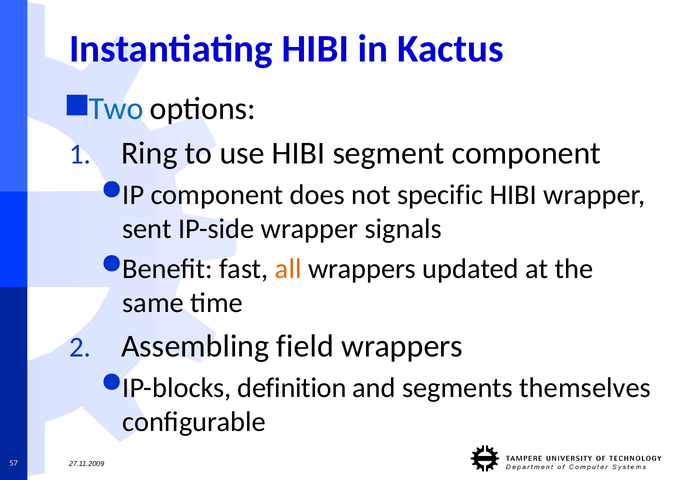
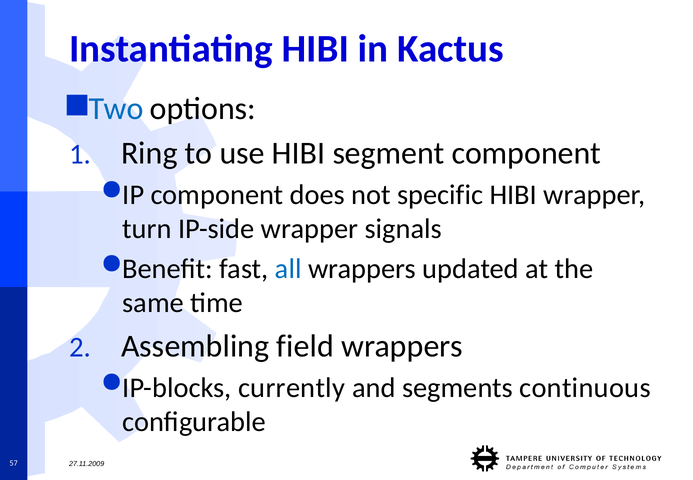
sent: sent -> turn
all colour: orange -> blue
definition: definition -> currently
themselves: themselves -> continuous
